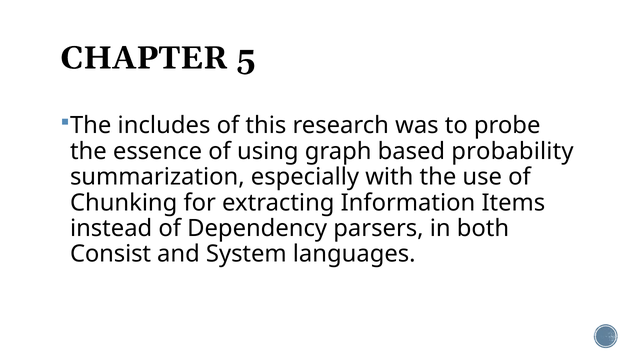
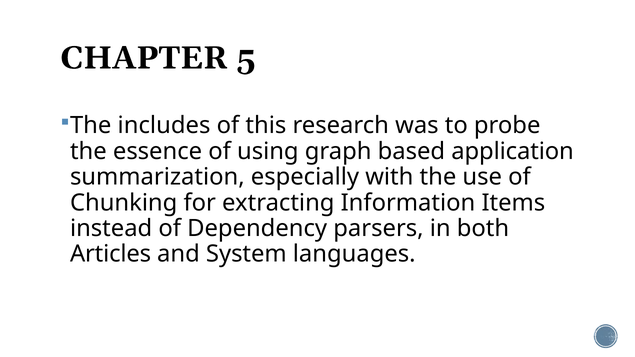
probability: probability -> application
Consist: Consist -> Articles
